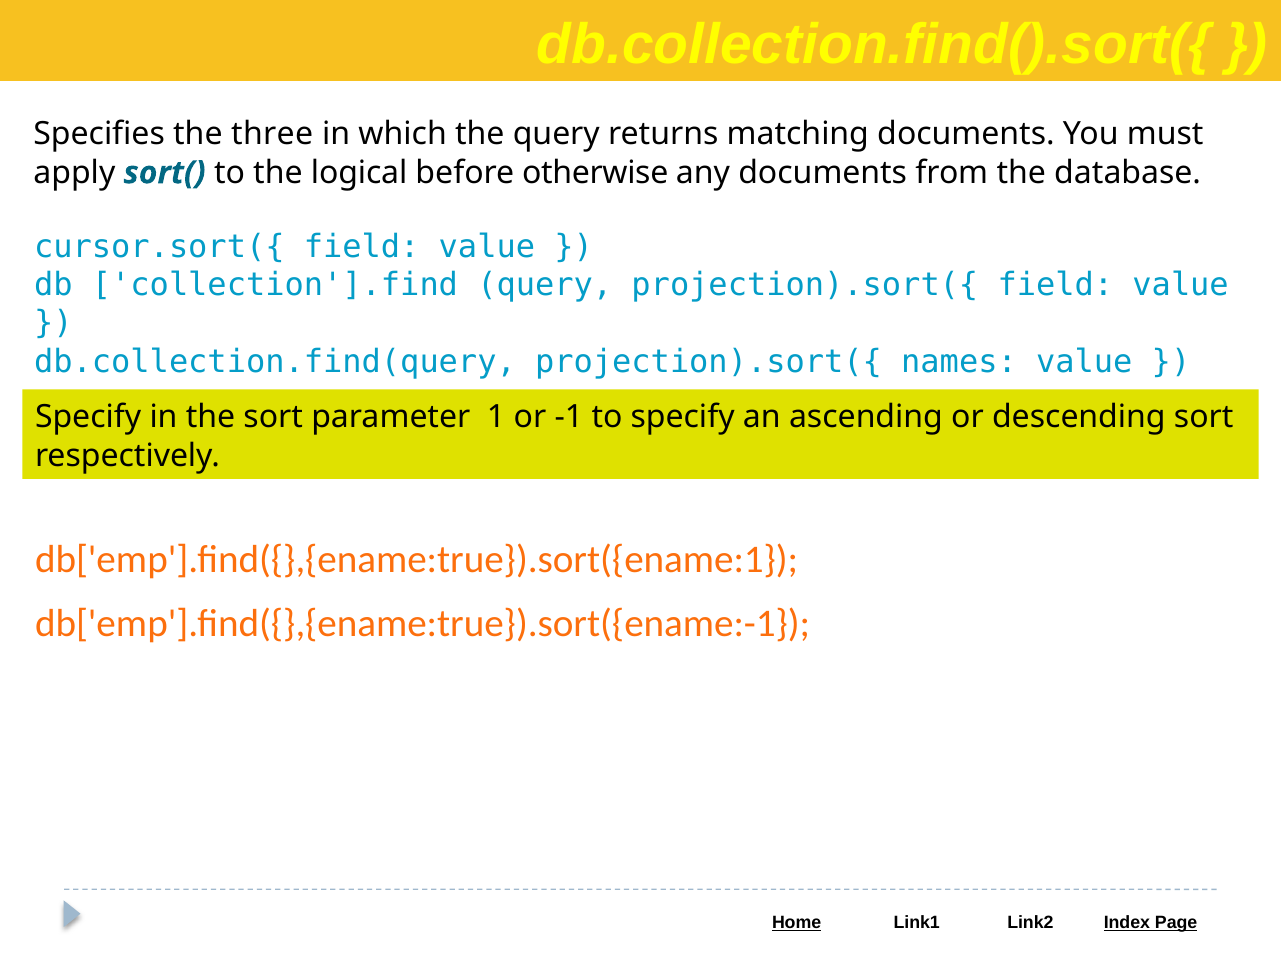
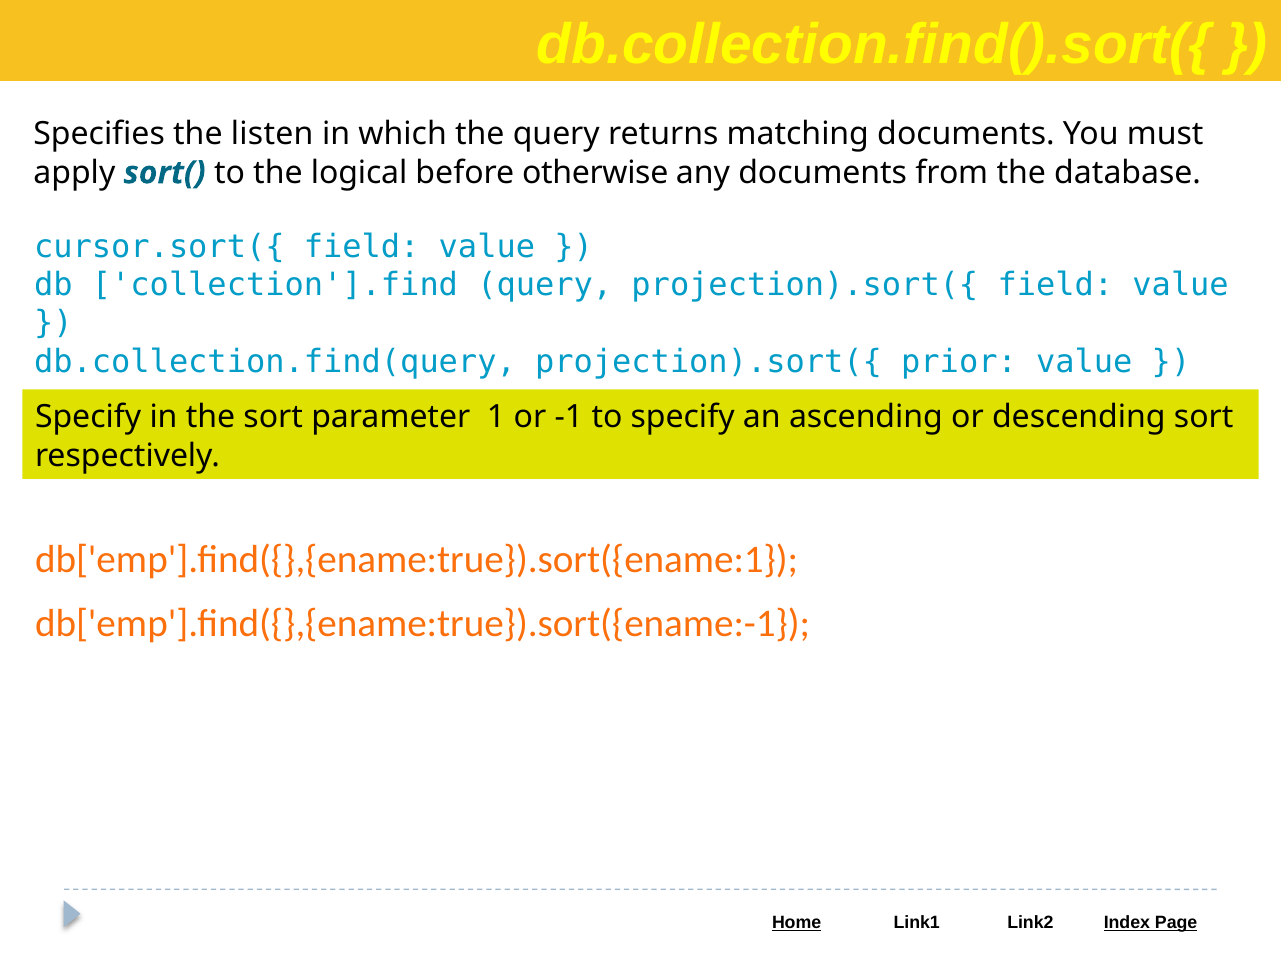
three: three -> listen
names: names -> prior
